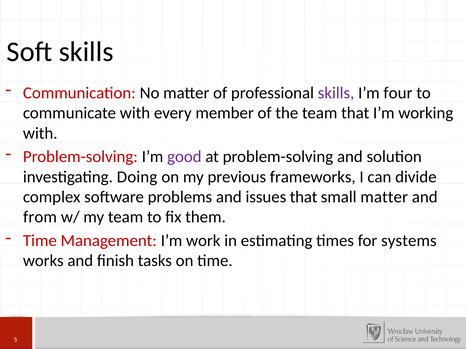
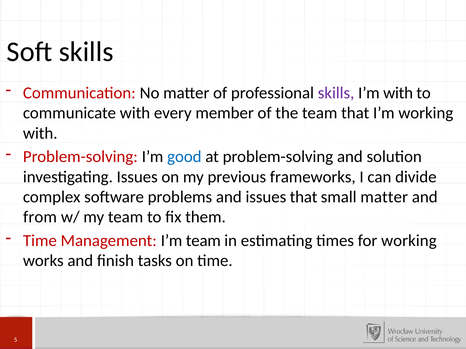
I’m four: four -> with
good colour: purple -> blue
investigating Doing: Doing -> Issues
I’m work: work -> team
for systems: systems -> working
